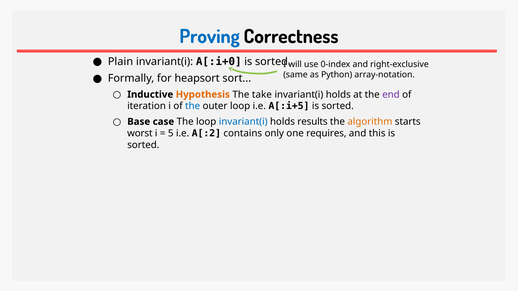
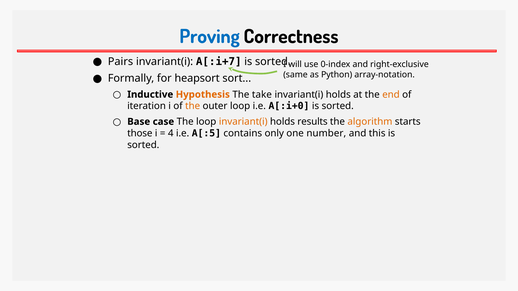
Plain: Plain -> Pairs
A[:i+0: A[:i+0 -> A[:i+7
end colour: purple -> orange
the at (193, 106) colour: blue -> orange
A[:i+5: A[:i+5 -> A[:i+0
invariant(i at (243, 122) colour: blue -> orange
worst: worst -> those
5: 5 -> 4
A[:2: A[:2 -> A[:5
requires: requires -> number
